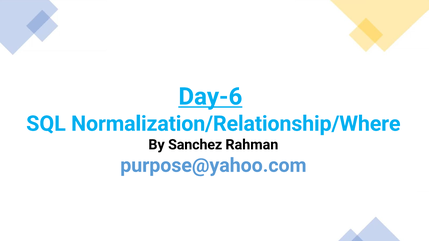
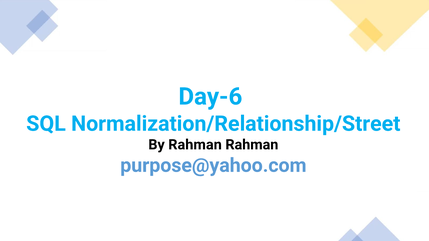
Day-6 underline: present -> none
Normalization/Relationship/Where: Normalization/Relationship/Where -> Normalization/Relationship/Street
By Sanchez: Sanchez -> Rahman
